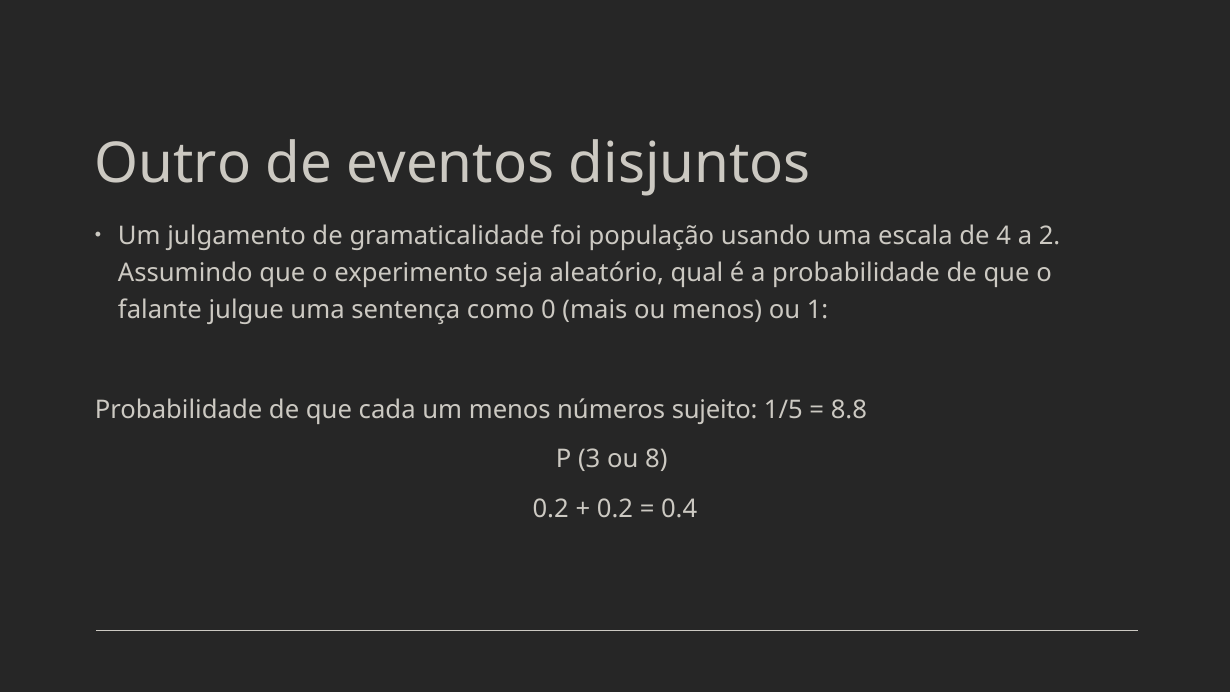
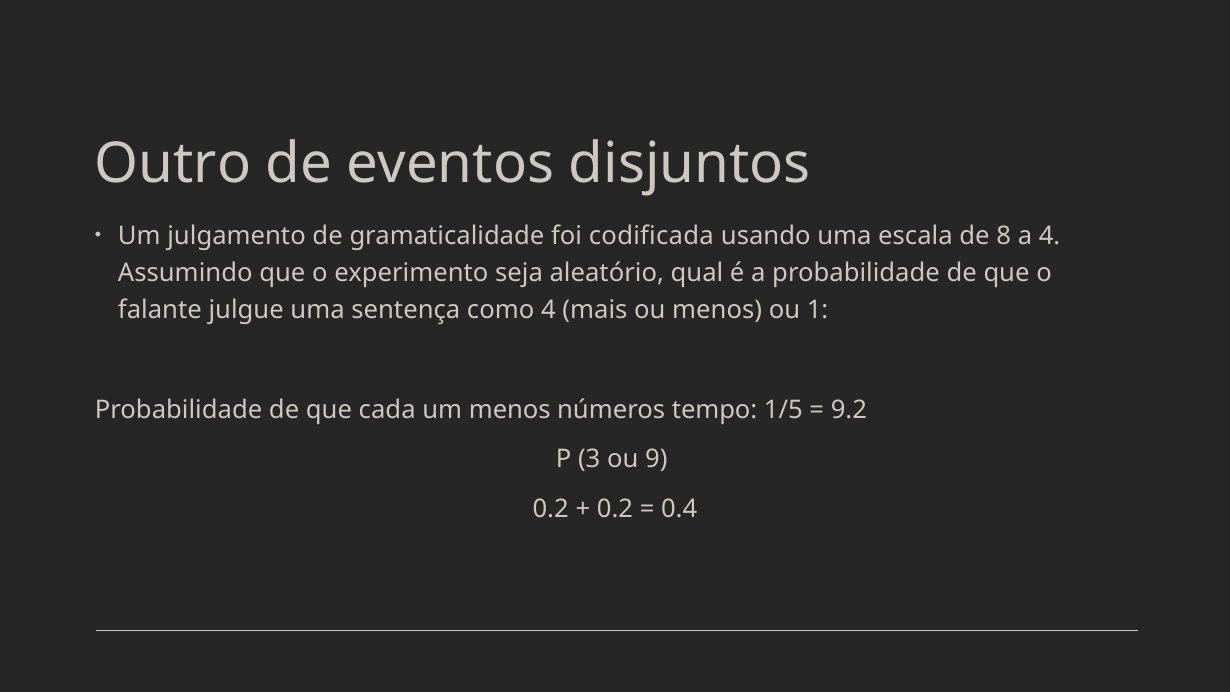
população: população -> codificada
4: 4 -> 8
a 2: 2 -> 4
como 0: 0 -> 4
sujeito: sujeito -> tempo
8.8: 8.8 -> 9.2
8: 8 -> 9
